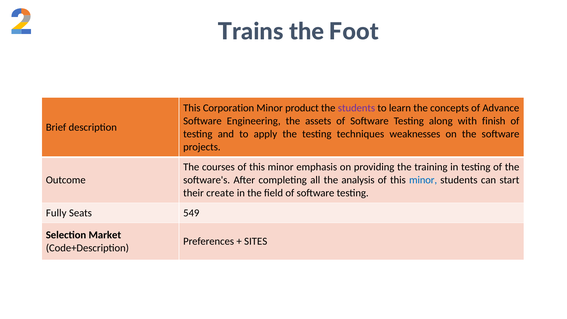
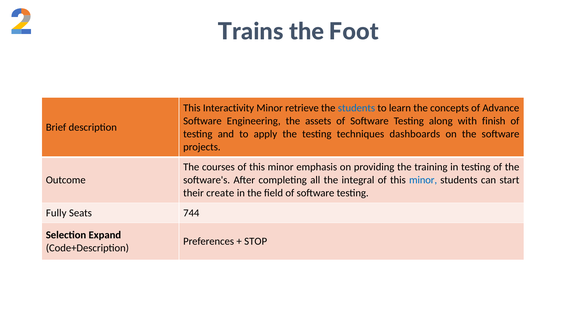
Corporation: Corporation -> Interactivity
product: product -> retrieve
students at (357, 108) colour: purple -> blue
weaknesses: weaknesses -> dashboards
analysis: analysis -> integral
549: 549 -> 744
Market: Market -> Expand
SITES: SITES -> STOP
